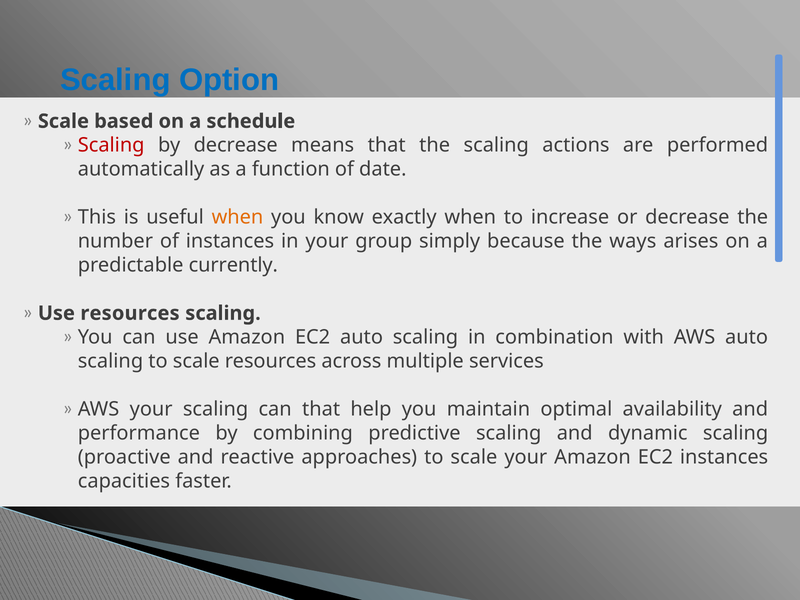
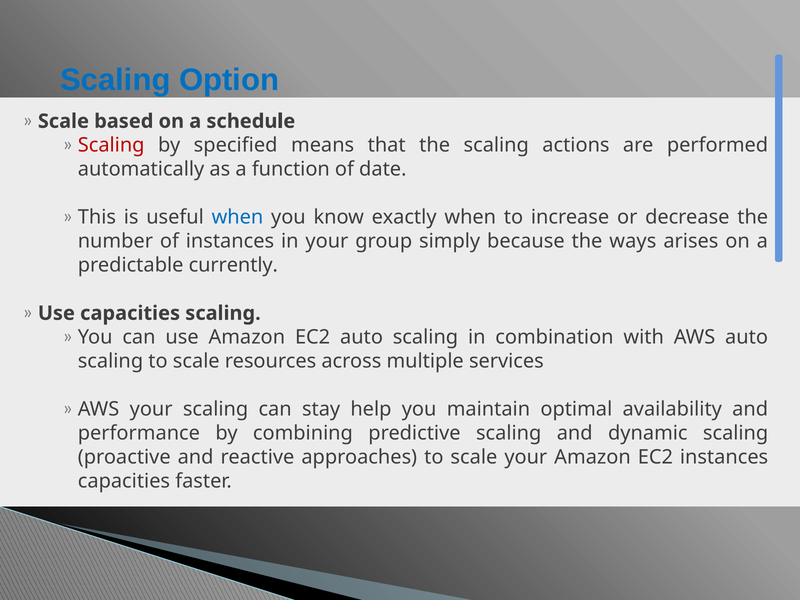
by decrease: decrease -> specified
when at (237, 217) colour: orange -> blue
Use resources: resources -> capacities
can that: that -> stay
